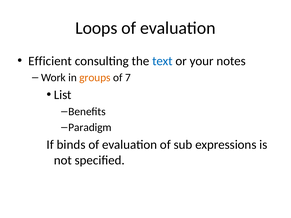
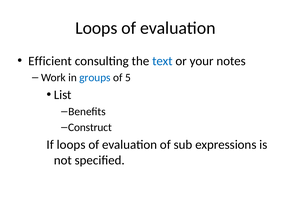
groups colour: orange -> blue
7: 7 -> 5
Paradigm: Paradigm -> Construct
If binds: binds -> loops
